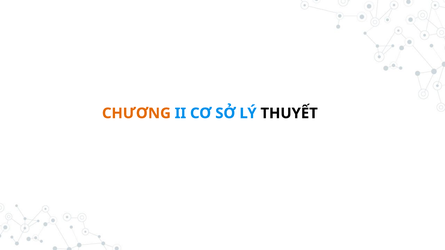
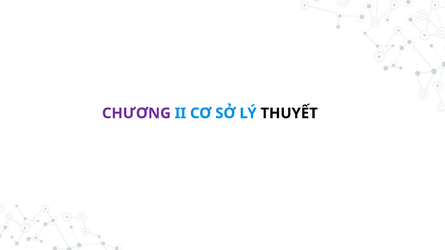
CHƯƠNG colour: orange -> purple
